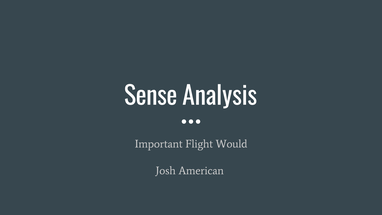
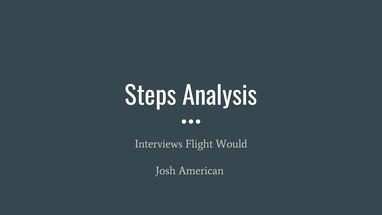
Sense: Sense -> Steps
Important: Important -> Interviews
